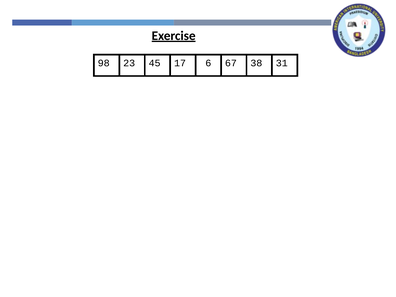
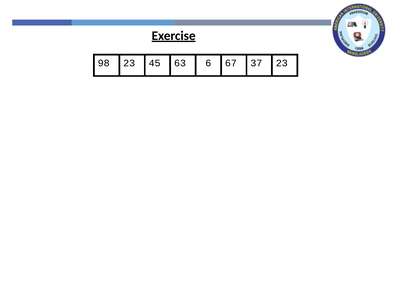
17: 17 -> 63
38: 38 -> 37
98 31: 31 -> 23
